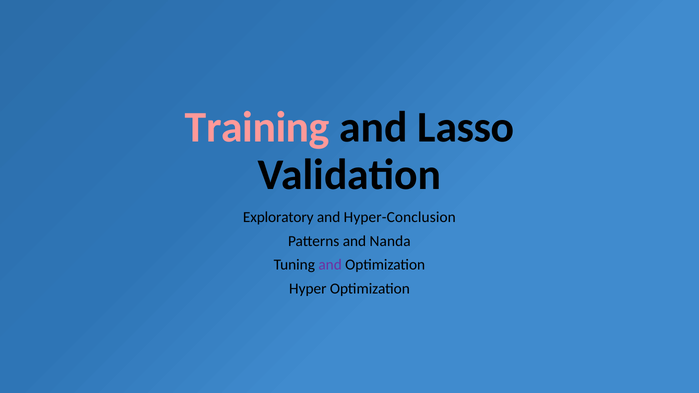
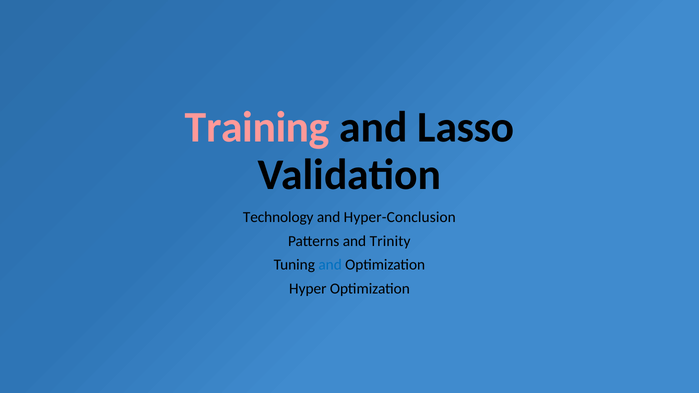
Exploratory: Exploratory -> Technology
Nanda: Nanda -> Trinity
and at (330, 265) colour: purple -> blue
